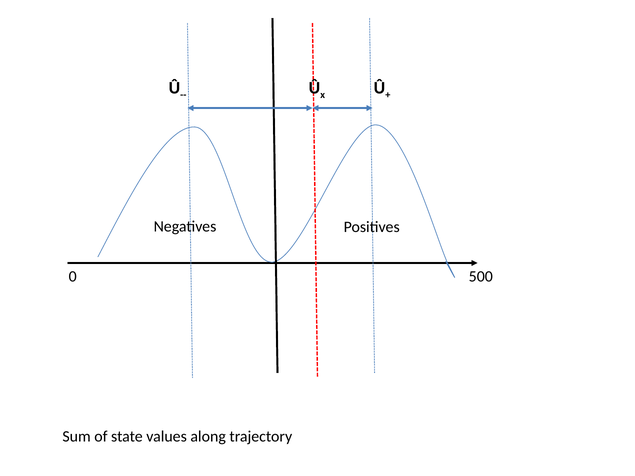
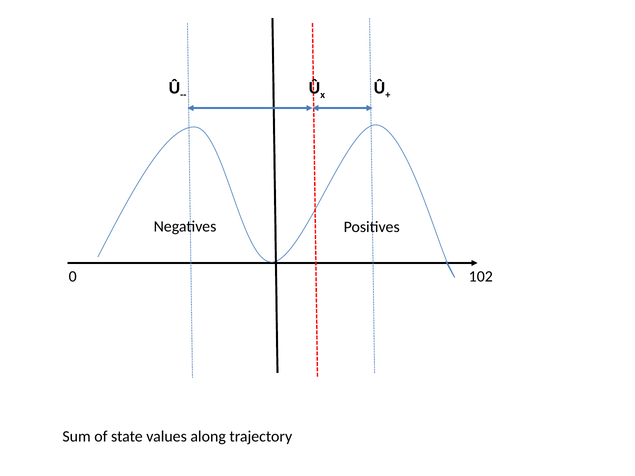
500: 500 -> 102
